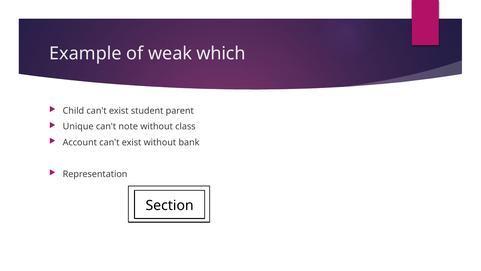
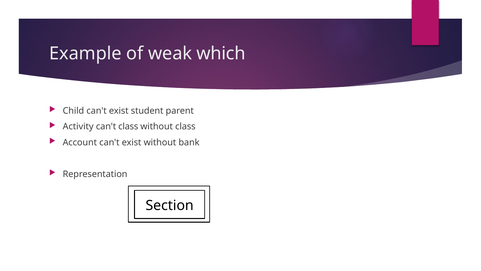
Unique: Unique -> Activity
can't note: note -> class
